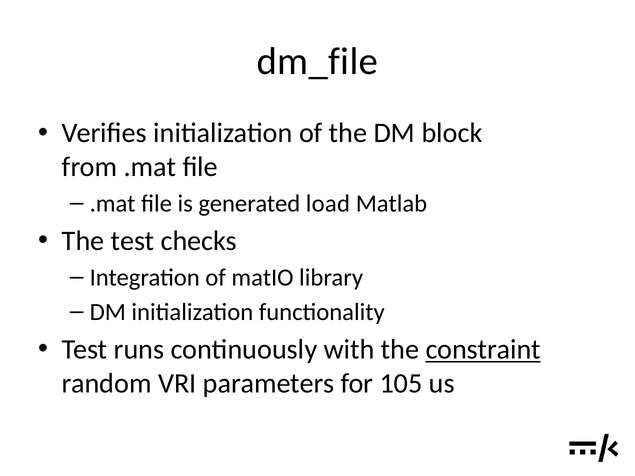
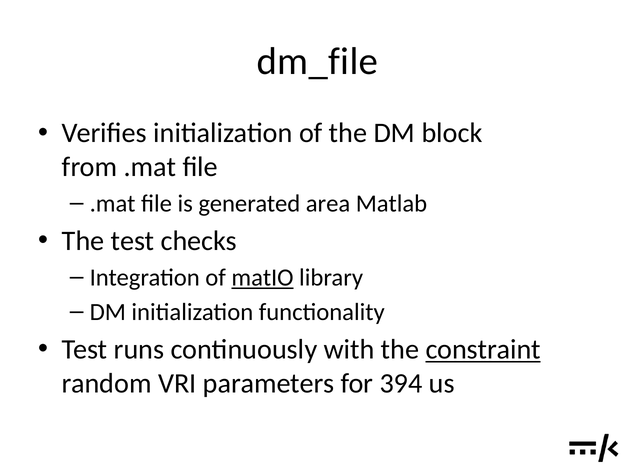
load: load -> area
matIO underline: none -> present
105: 105 -> 394
